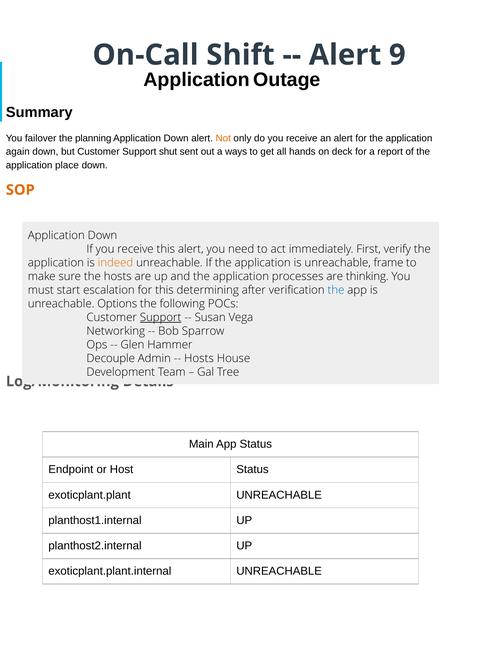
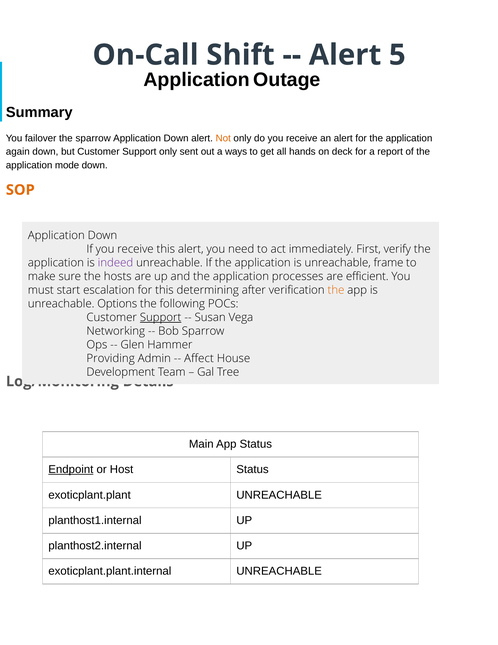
9: 9 -> 5
the planning: planning -> sparrow
Support shut: shut -> only
place: place -> mode
indeed colour: orange -> purple
thinking: thinking -> efficient
the at (336, 290) colour: blue -> orange
Decouple: Decouple -> Providing
Hosts at (199, 358): Hosts -> Affect
Endpoint underline: none -> present
